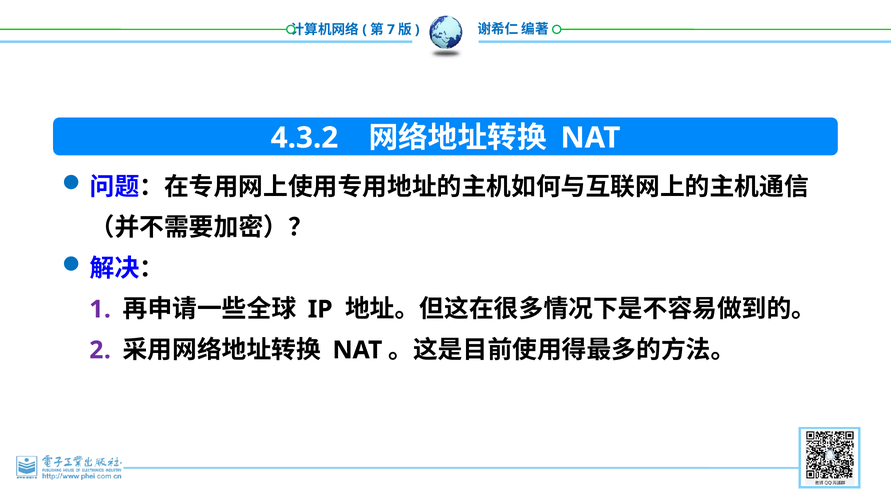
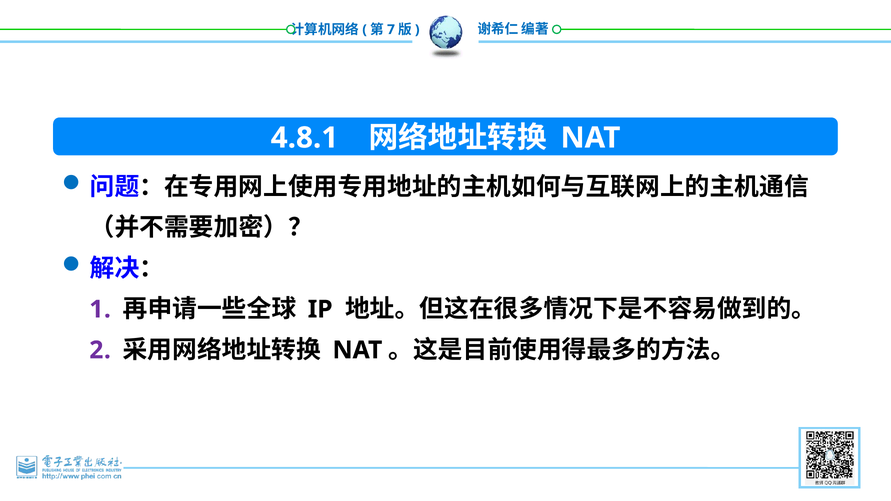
4.3.2: 4.3.2 -> 4.8.1
